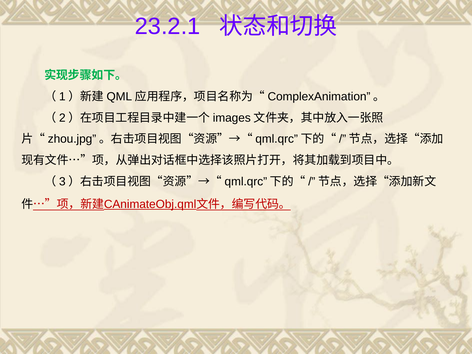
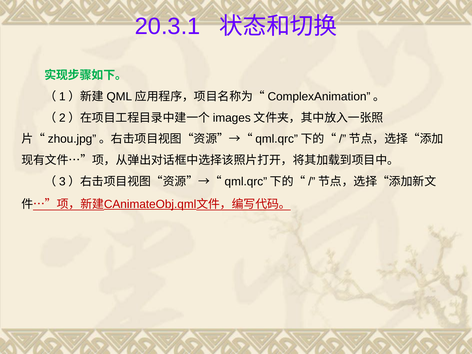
23.2.1: 23.2.1 -> 20.3.1
